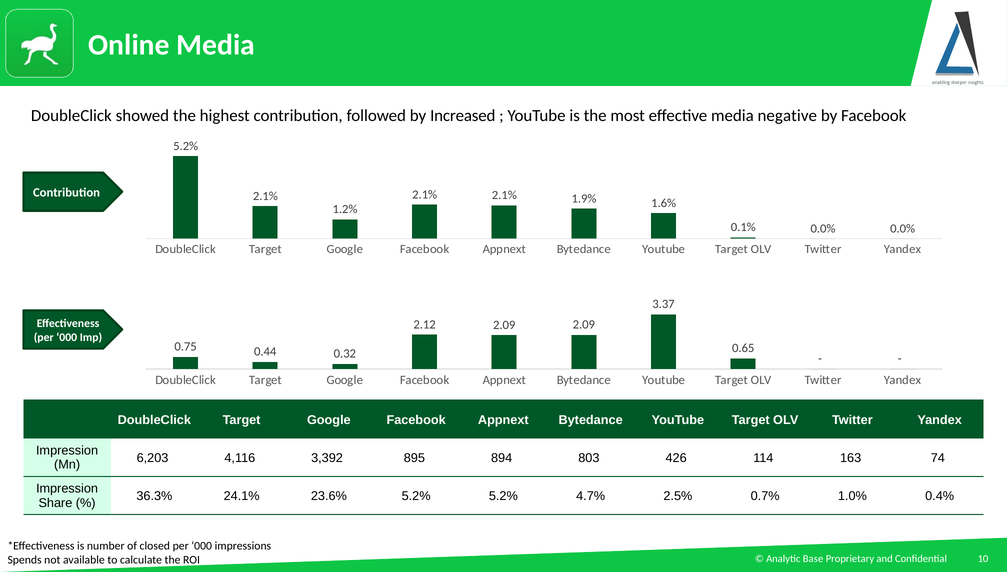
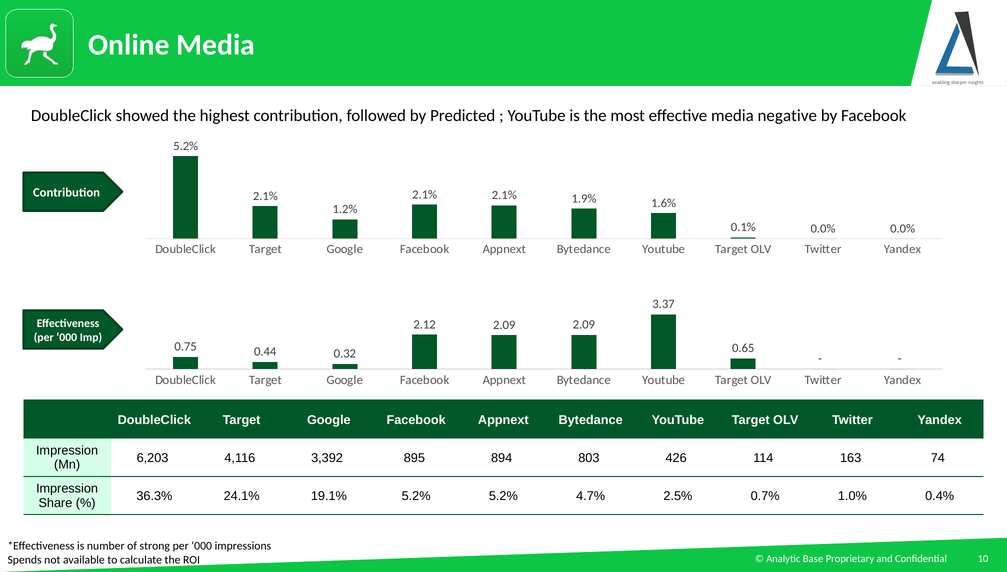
Increased: Increased -> Predicted
23.6%: 23.6% -> 19.1%
closed: closed -> strong
